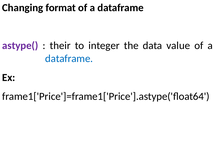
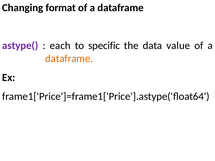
their: their -> each
integer: integer -> specific
dataframe at (69, 59) colour: blue -> orange
